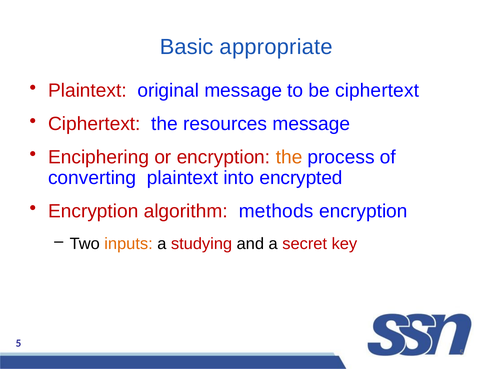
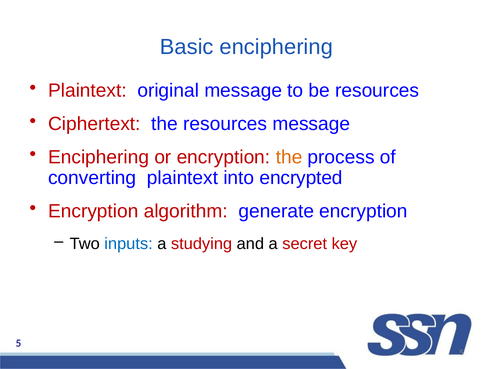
Basic appropriate: appropriate -> enciphering
be ciphertext: ciphertext -> resources
methods: methods -> generate
inputs colour: orange -> blue
